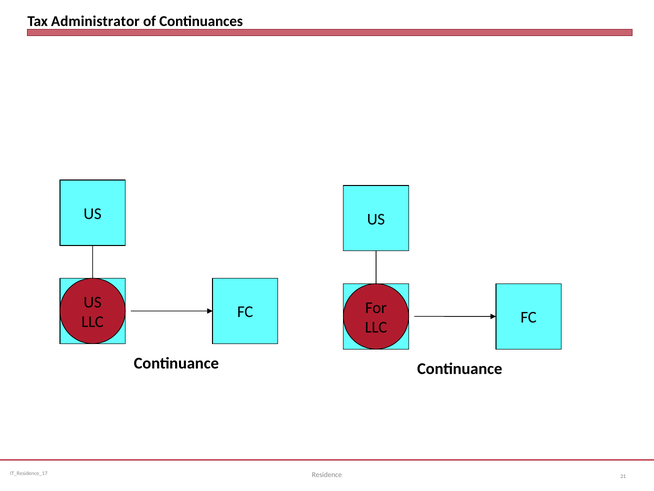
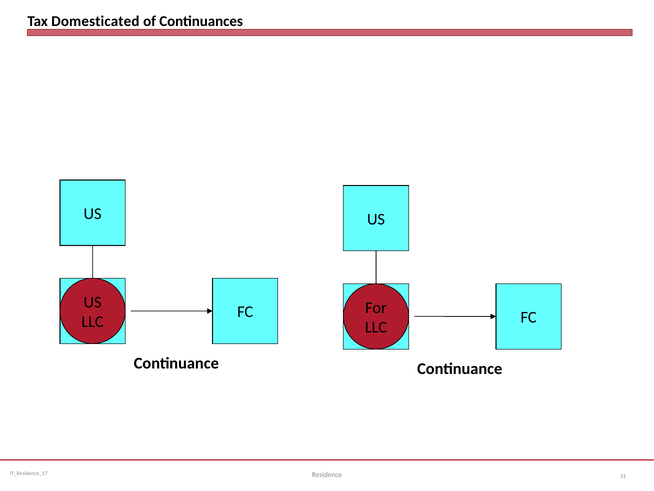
Administrator: Administrator -> Domesticated
